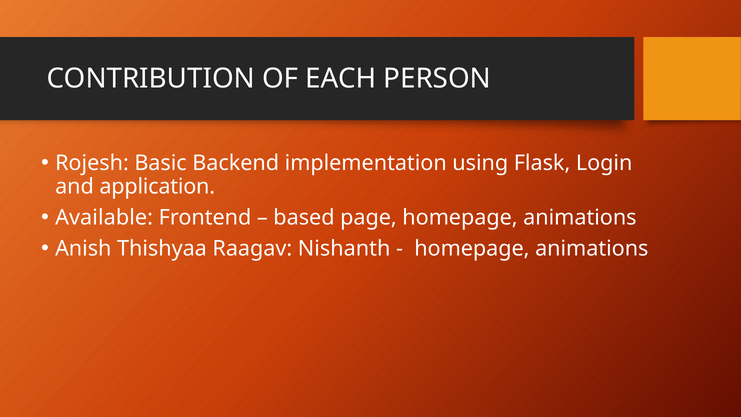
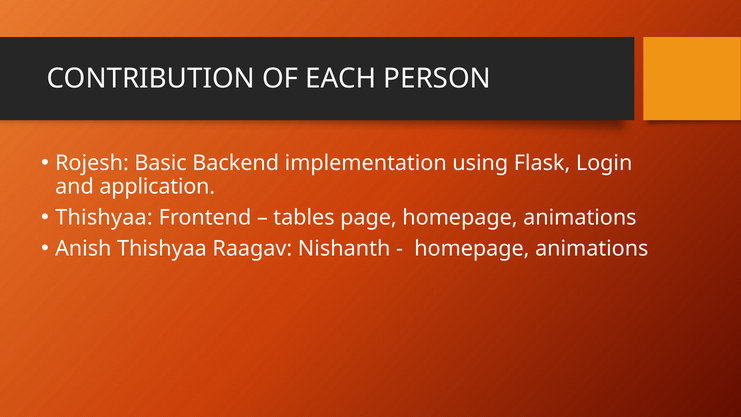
Available at (104, 217): Available -> Thishyaa
based: based -> tables
